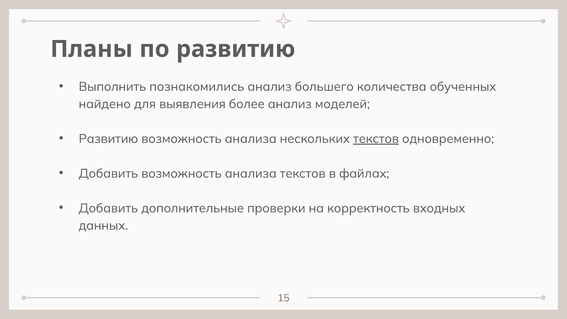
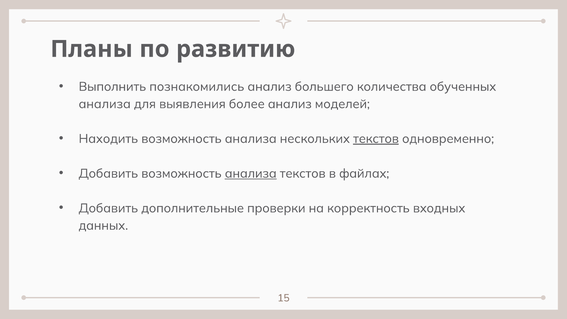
найдено at (105, 104): найдено -> анализа
Развитию at (108, 139): Развитию -> Находить
анализа at (251, 173) underline: none -> present
